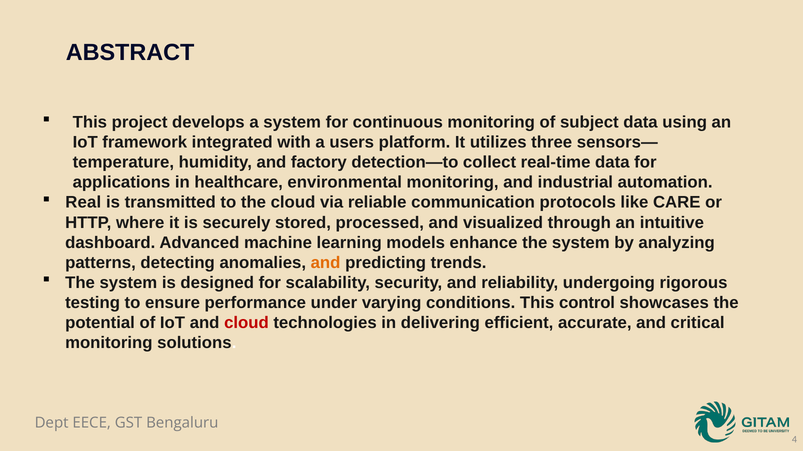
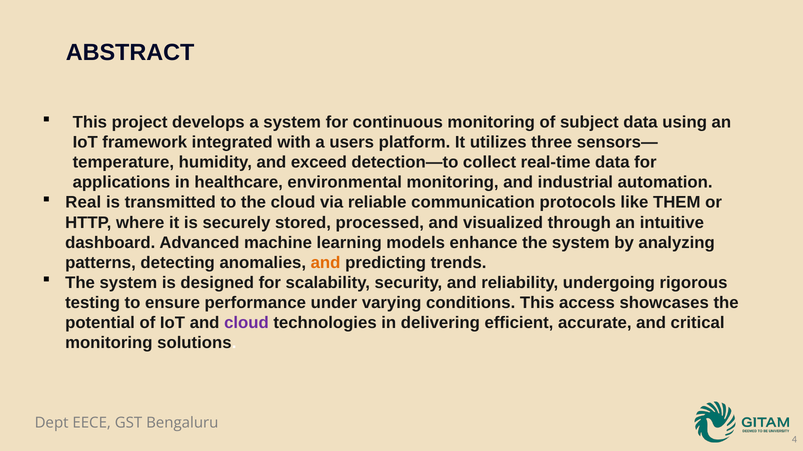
factory: factory -> exceed
CARE: CARE -> THEM
control: control -> access
cloud at (246, 323) colour: red -> purple
